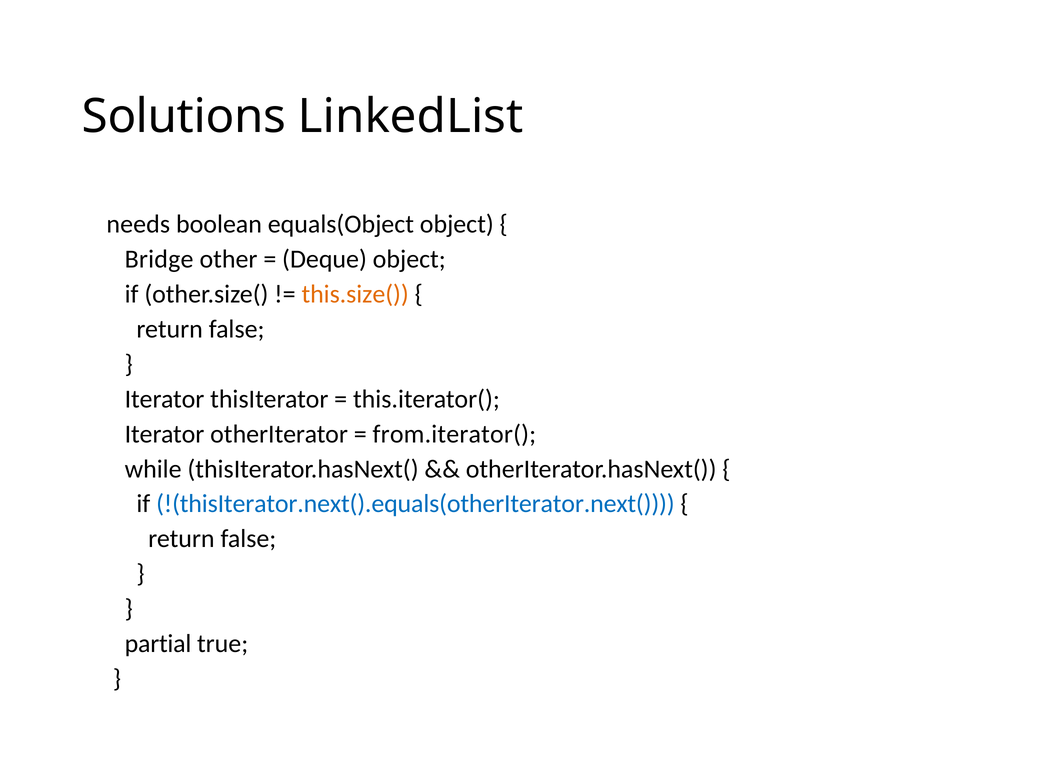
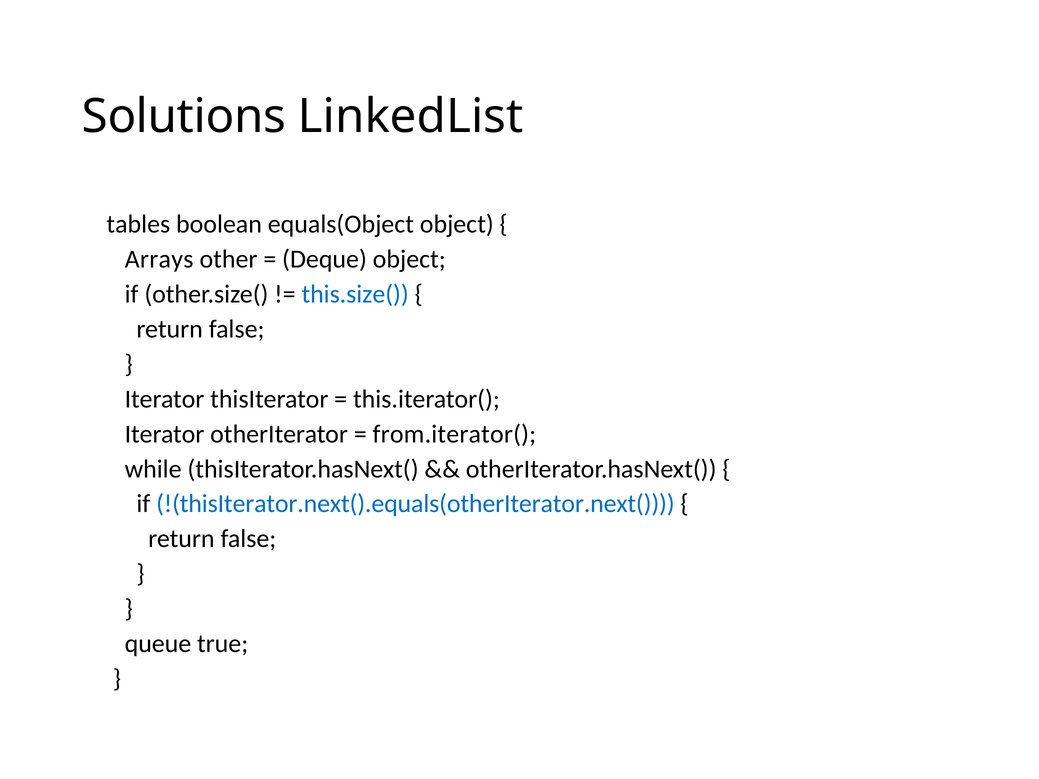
needs: needs -> tables
Bridge: Bridge -> Arrays
this.size( colour: orange -> blue
partial: partial -> queue
